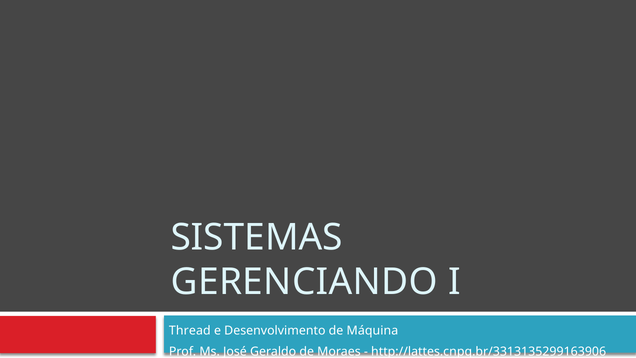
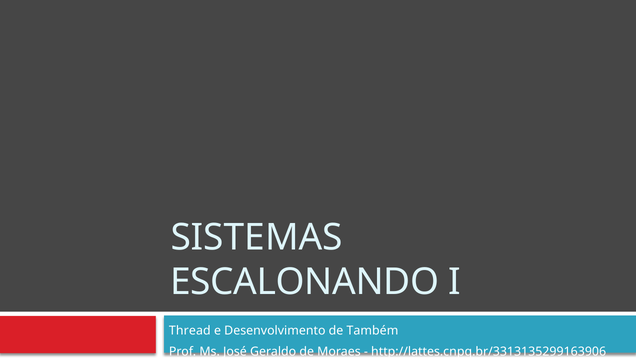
GERENCIANDO: GERENCIANDO -> ESCALONANDO
Máquina: Máquina -> Também
